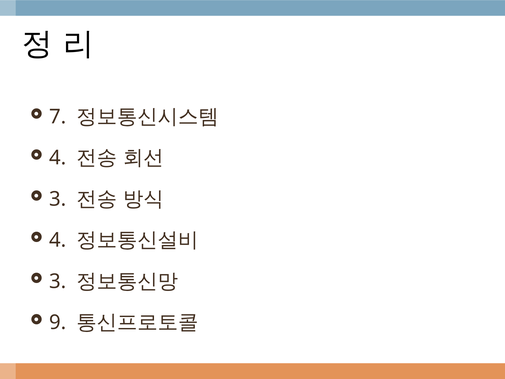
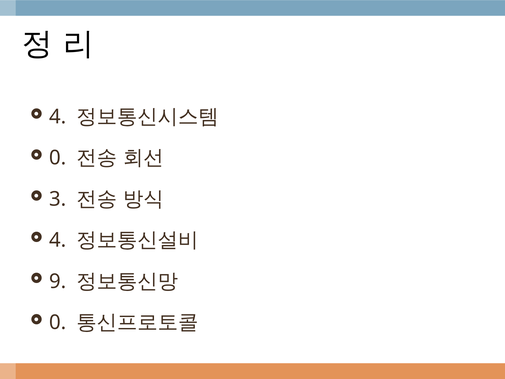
7 at (58, 117): 7 -> 4
4 at (58, 158): 4 -> 0
3 at (58, 281): 3 -> 9
9 at (58, 322): 9 -> 0
